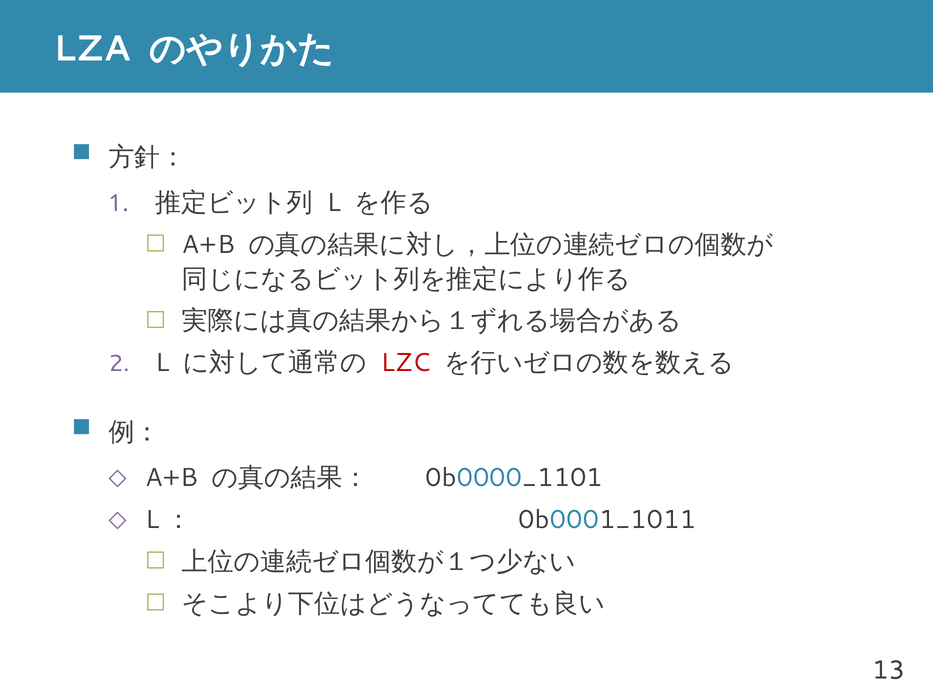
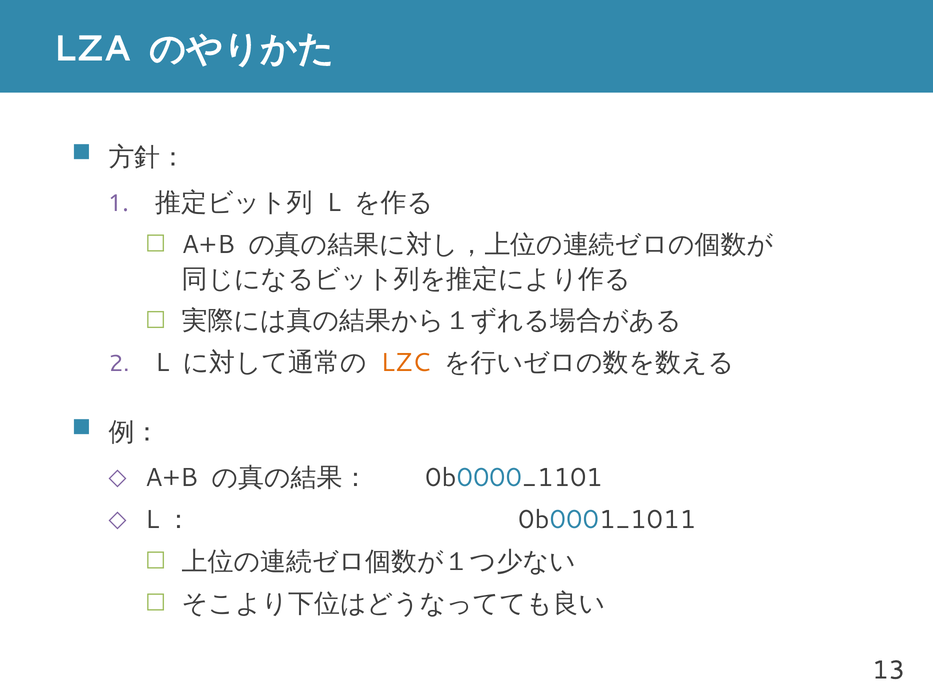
LZC colour: red -> orange
